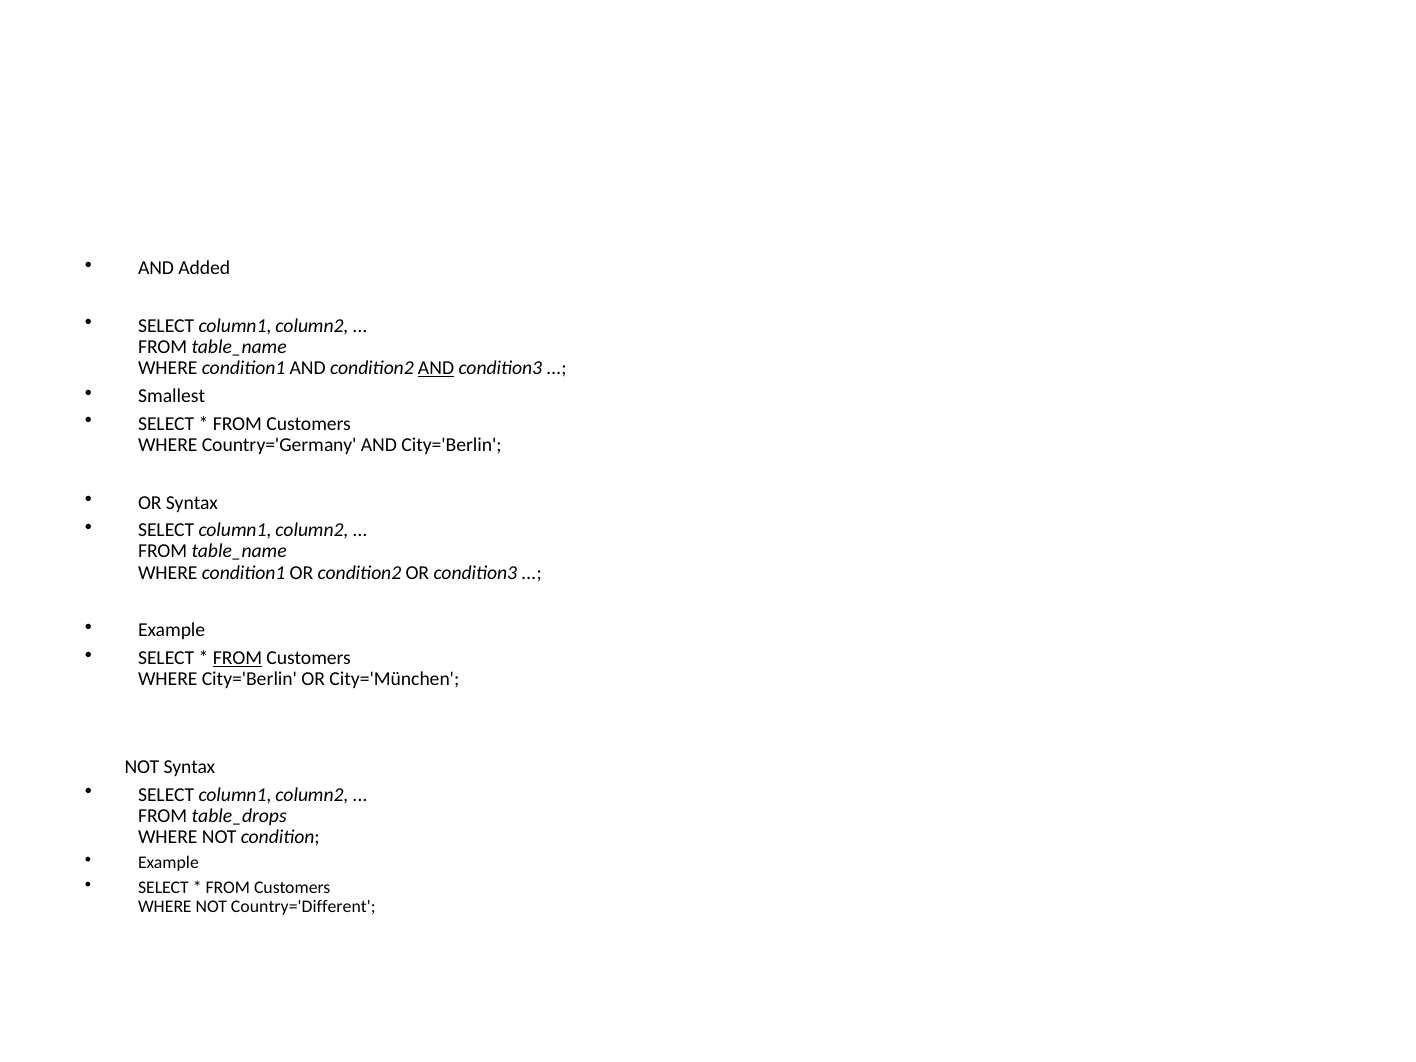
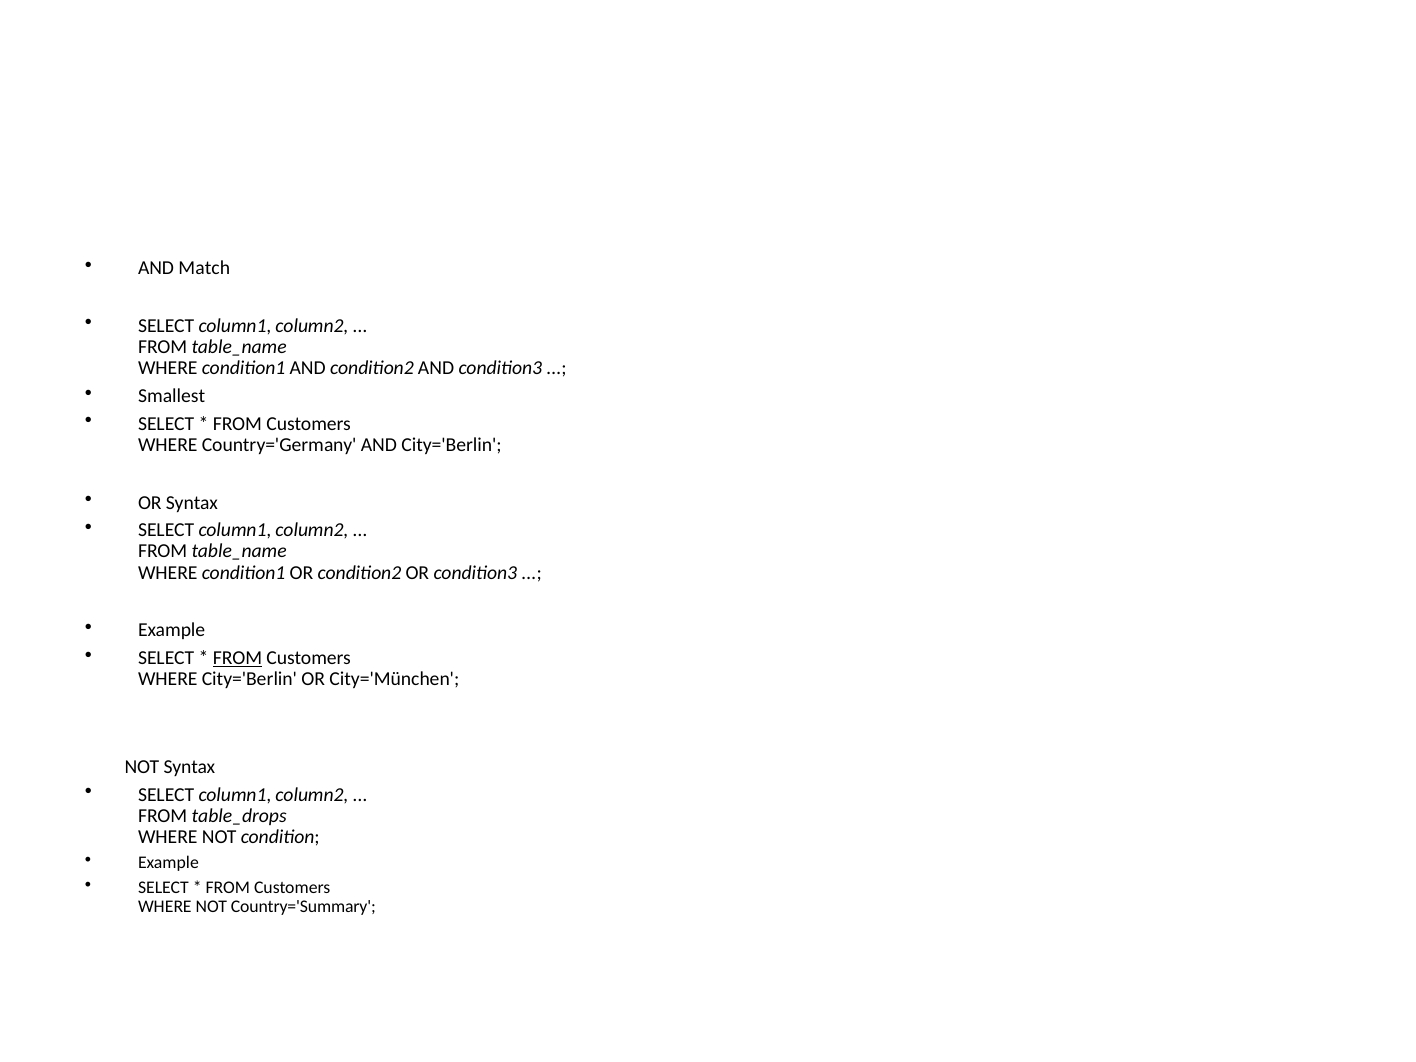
Added: Added -> Match
AND at (436, 368) underline: present -> none
Country='Different: Country='Different -> Country='Summary
